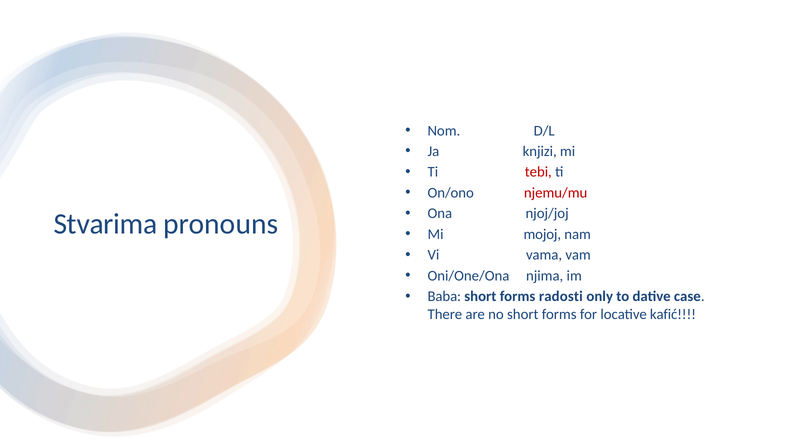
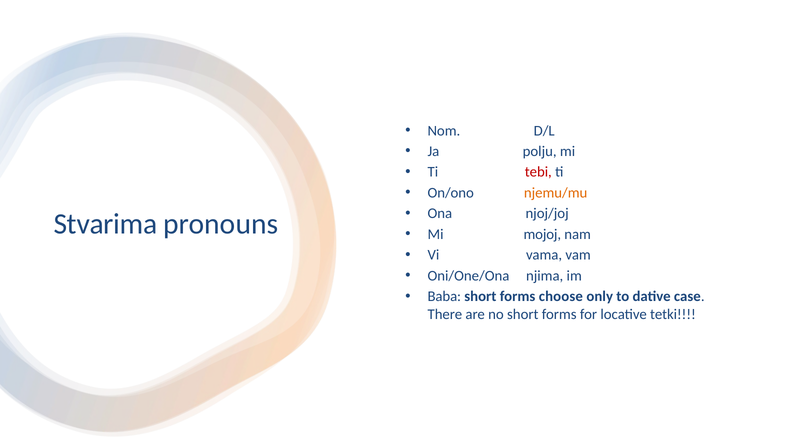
knjizi: knjizi -> polju
njemu/mu colour: red -> orange
radosti: radosti -> choose
kafić: kafić -> tetki
